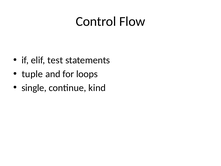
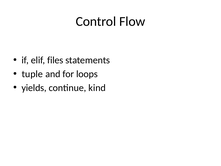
test: test -> files
single: single -> yields
